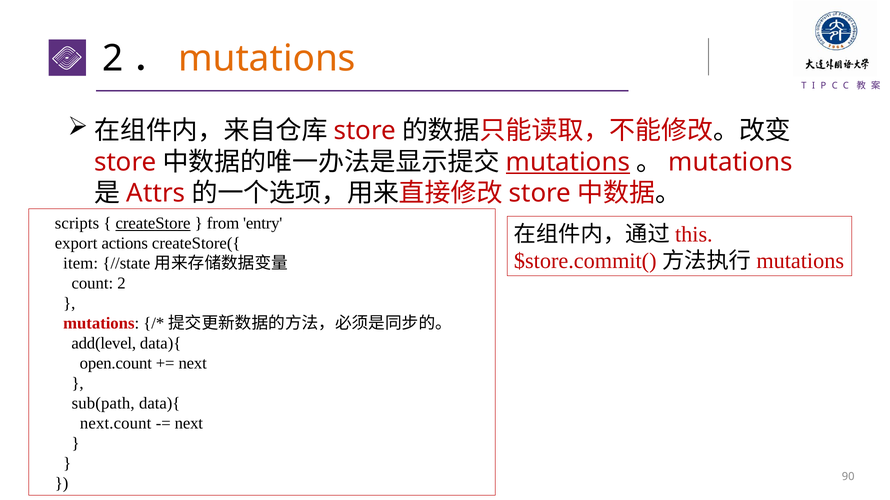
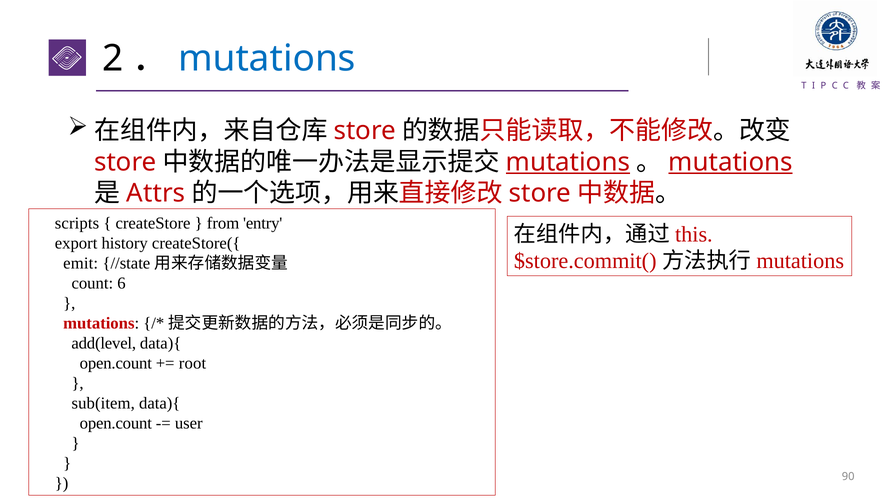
mutations at (267, 58) colour: orange -> blue
mutations at (731, 162) underline: none -> present
createStore underline: present -> none
actions: actions -> history
item: item -> emit
count 2: 2 -> 6
next at (193, 364): next -> root
sub(path: sub(path -> sub(item
next.count at (116, 424): next.count -> open.count
next at (189, 424): next -> user
